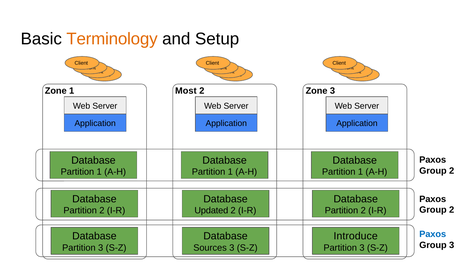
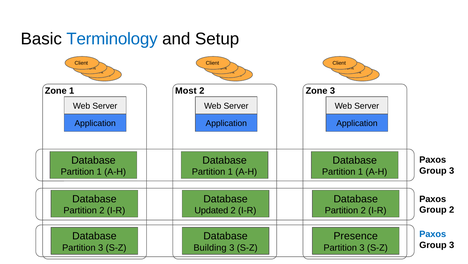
Terminology colour: orange -> blue
2 at (452, 170): 2 -> 3
Introduce: Introduce -> Presence
Sources: Sources -> Building
